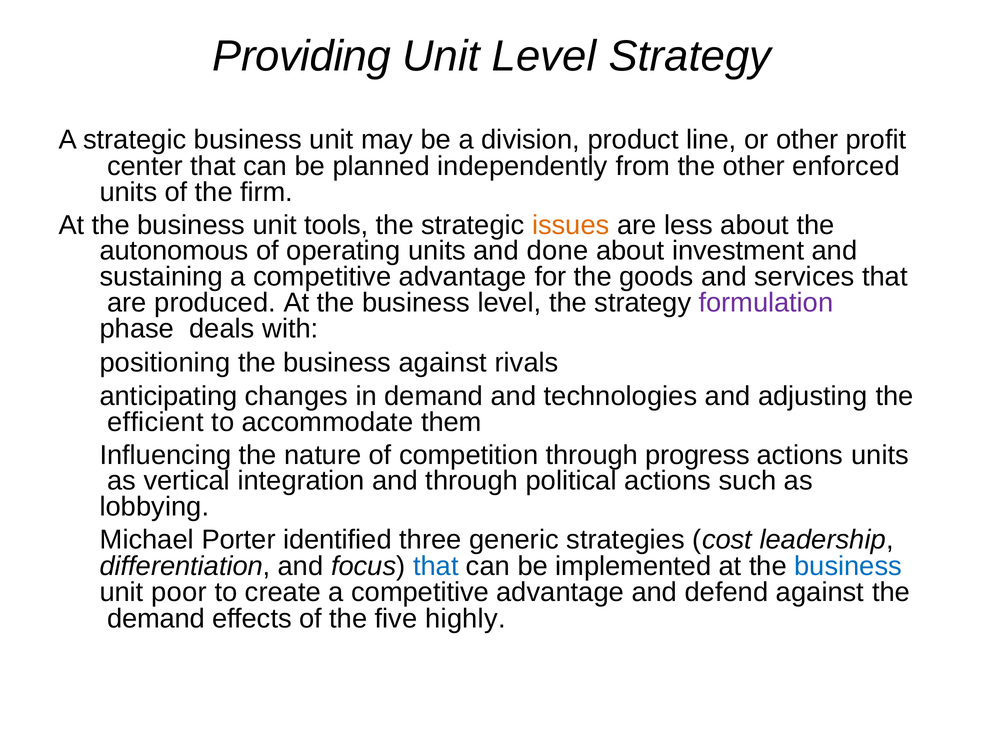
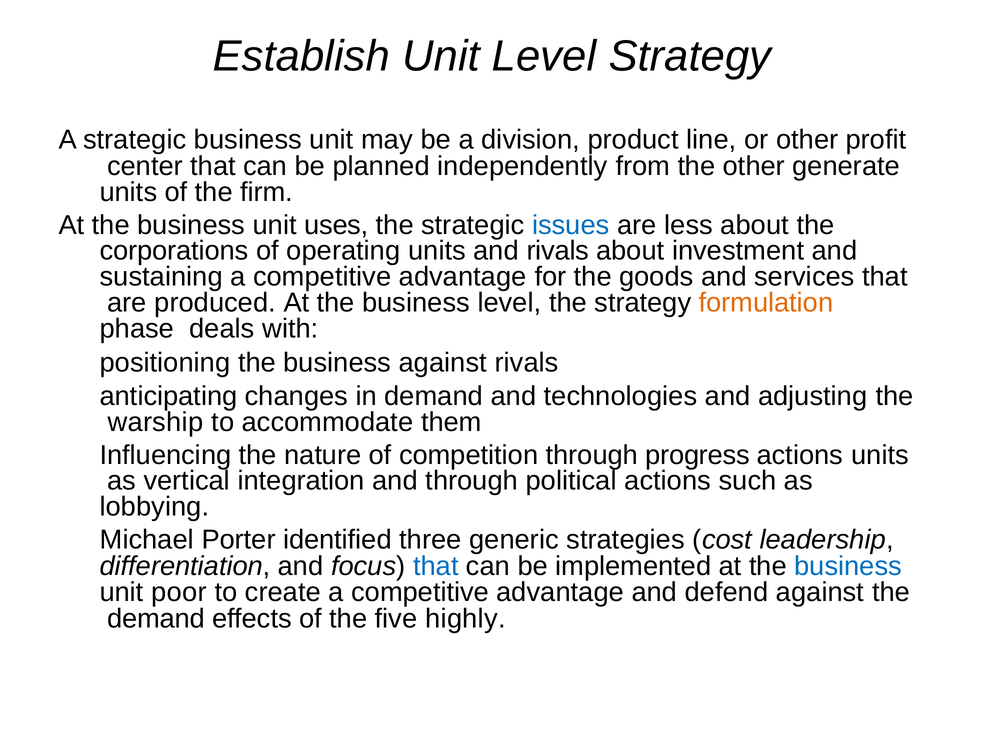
Providing: Providing -> Establish
enforced: enforced -> generate
tools: tools -> uses
issues colour: orange -> blue
autonomous: autonomous -> corporations
and done: done -> rivals
formulation colour: purple -> orange
efficient: efficient -> warship
